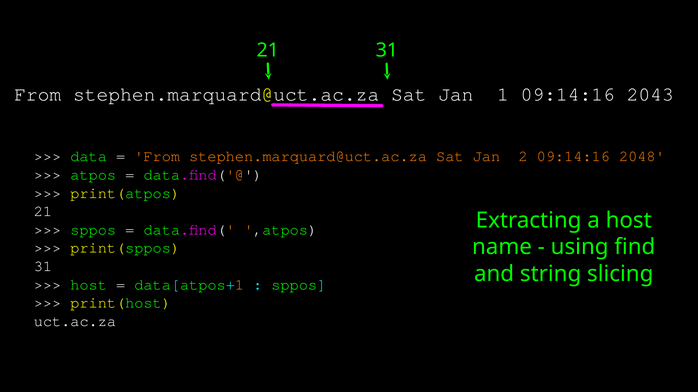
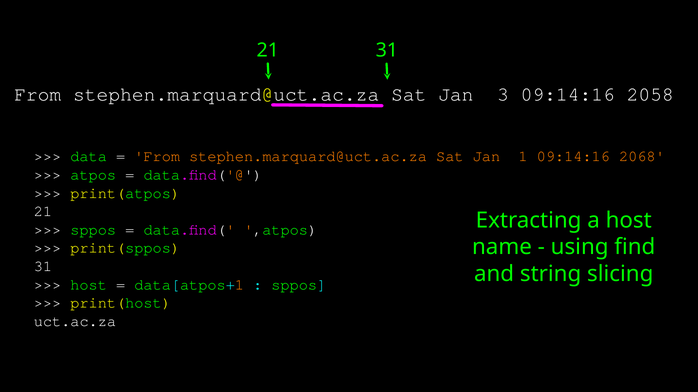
1: 1 -> 3
2043: 2043 -> 2058
2: 2 -> 1
2048: 2048 -> 2068
